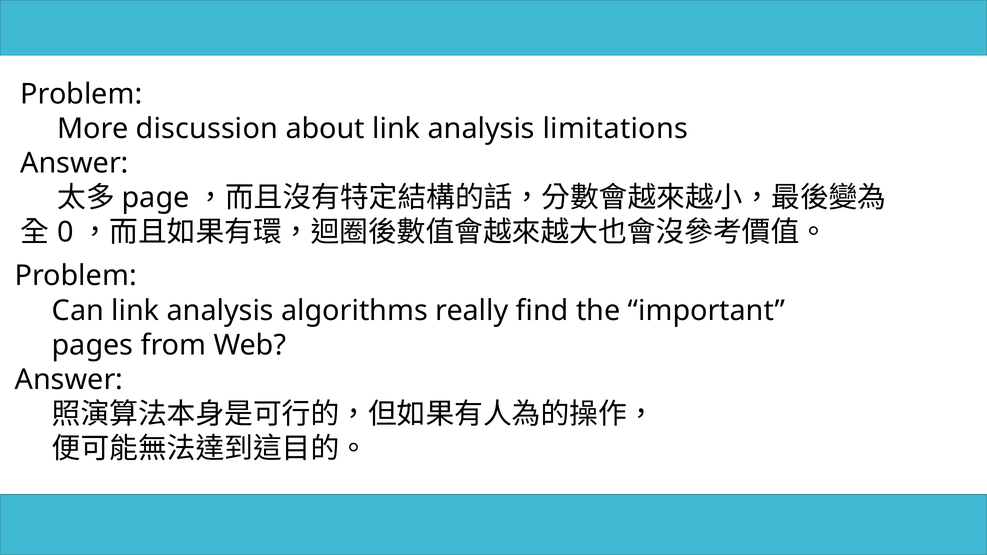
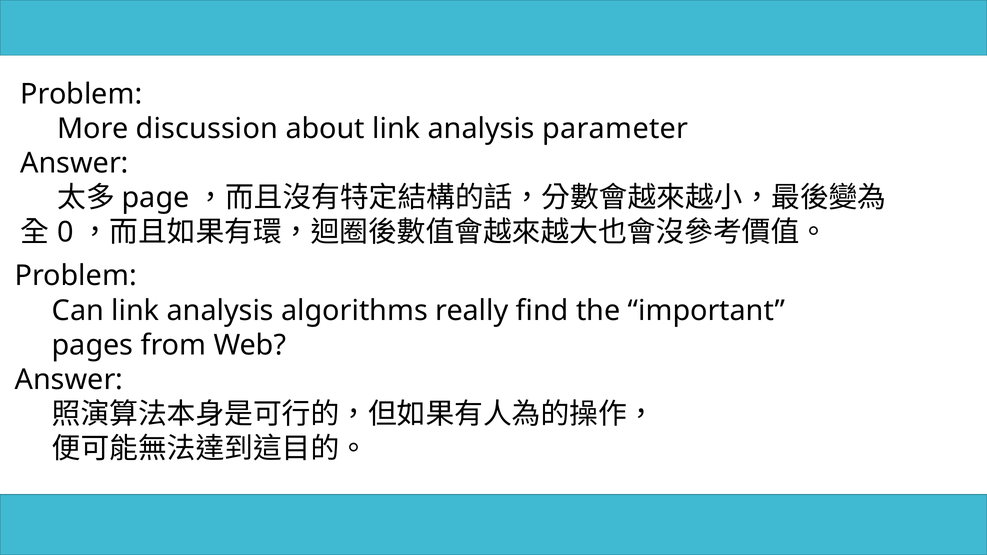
limitations: limitations -> parameter
